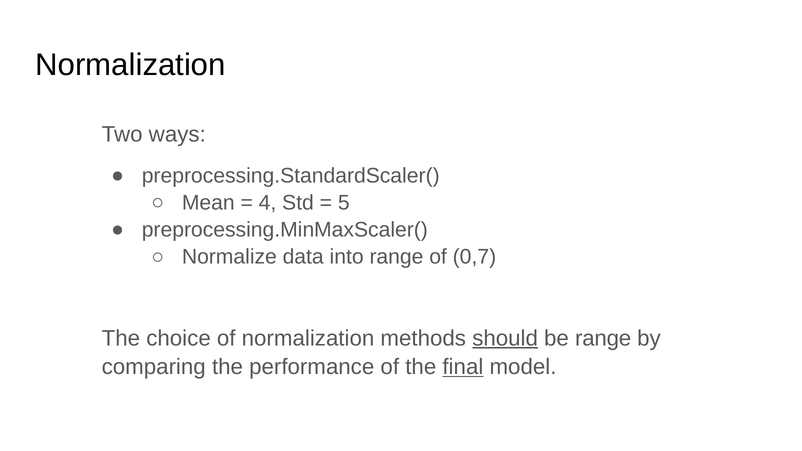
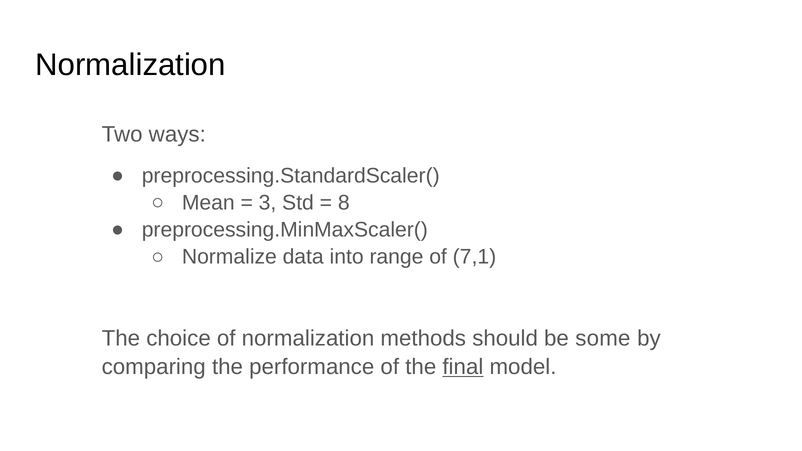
4: 4 -> 3
5: 5 -> 8
0,7: 0,7 -> 7,1
should underline: present -> none
be range: range -> some
